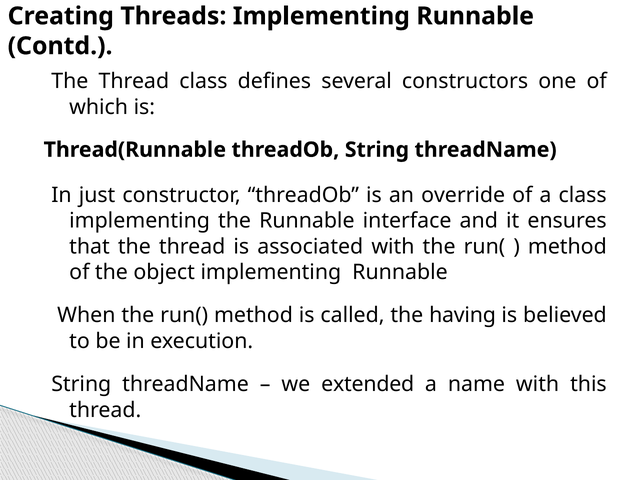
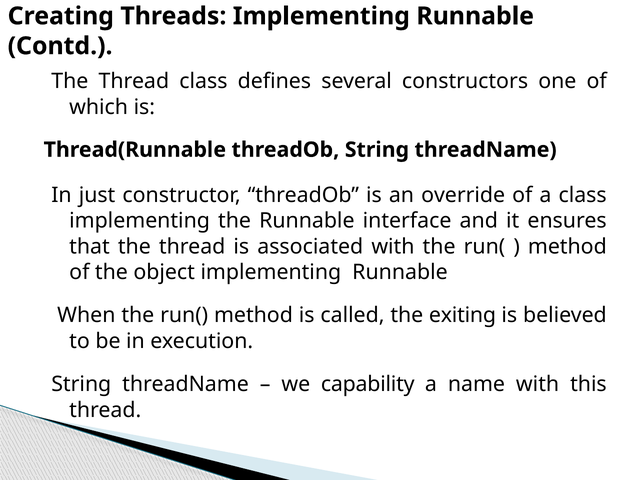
having: having -> exiting
extended: extended -> capability
